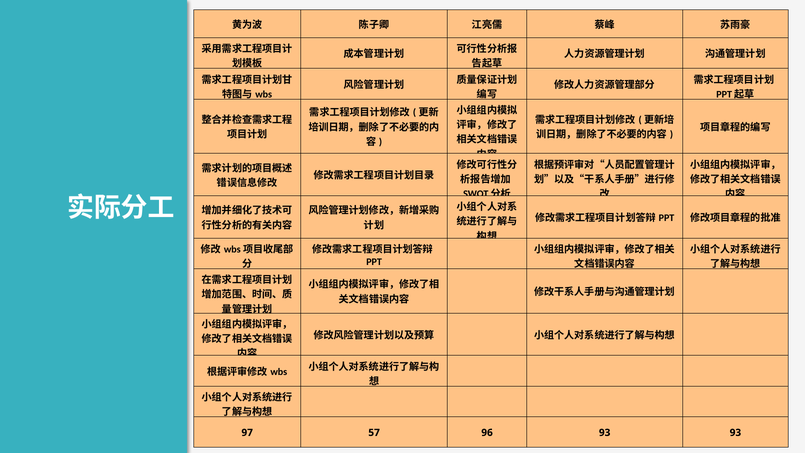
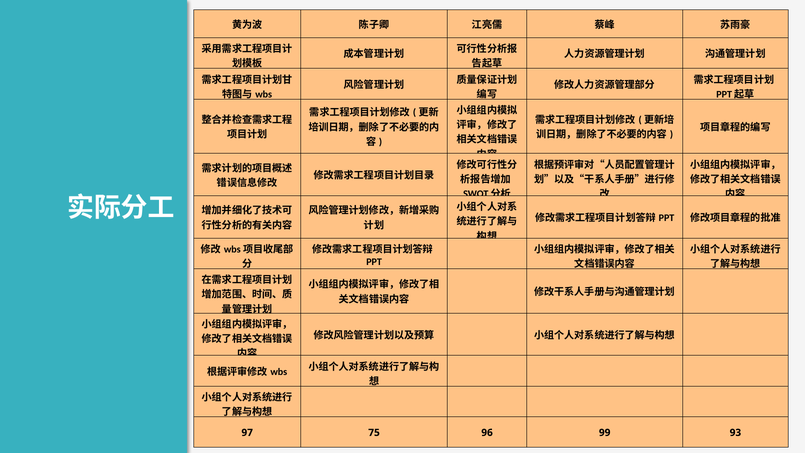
57: 57 -> 75
96 93: 93 -> 99
